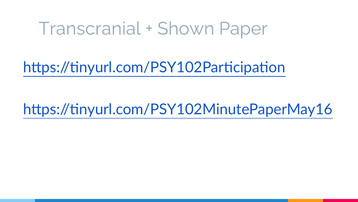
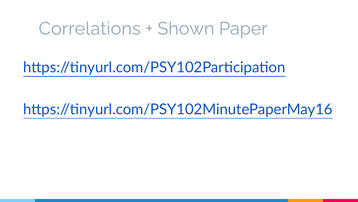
Transcranial: Transcranial -> Correlations
